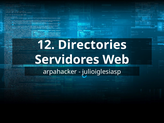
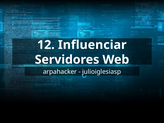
Directories: Directories -> Influenciar
